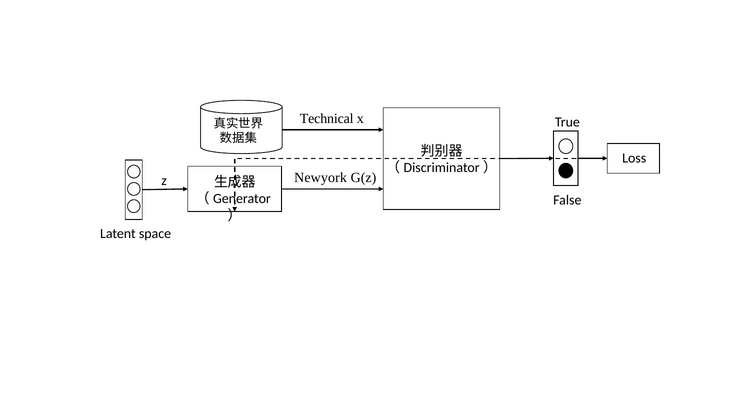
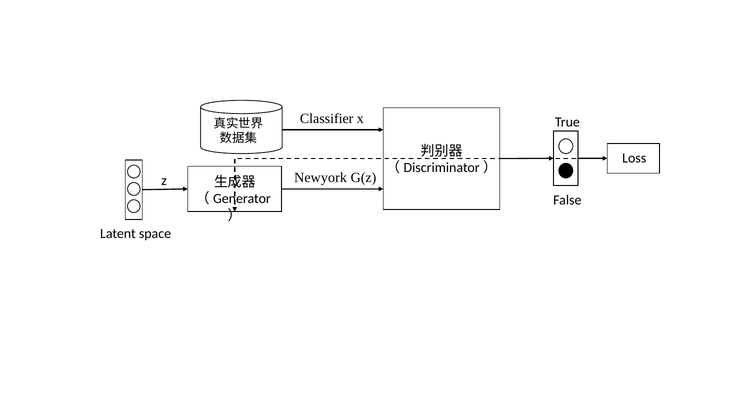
Technical: Technical -> Classifier
